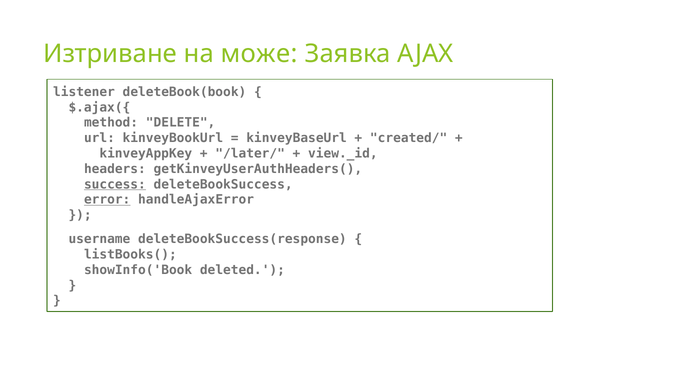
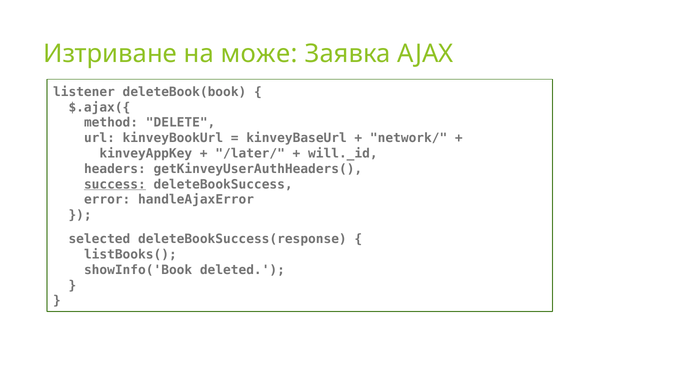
created/: created/ -> network/
view._id: view._id -> will._id
error underline: present -> none
username: username -> selected
